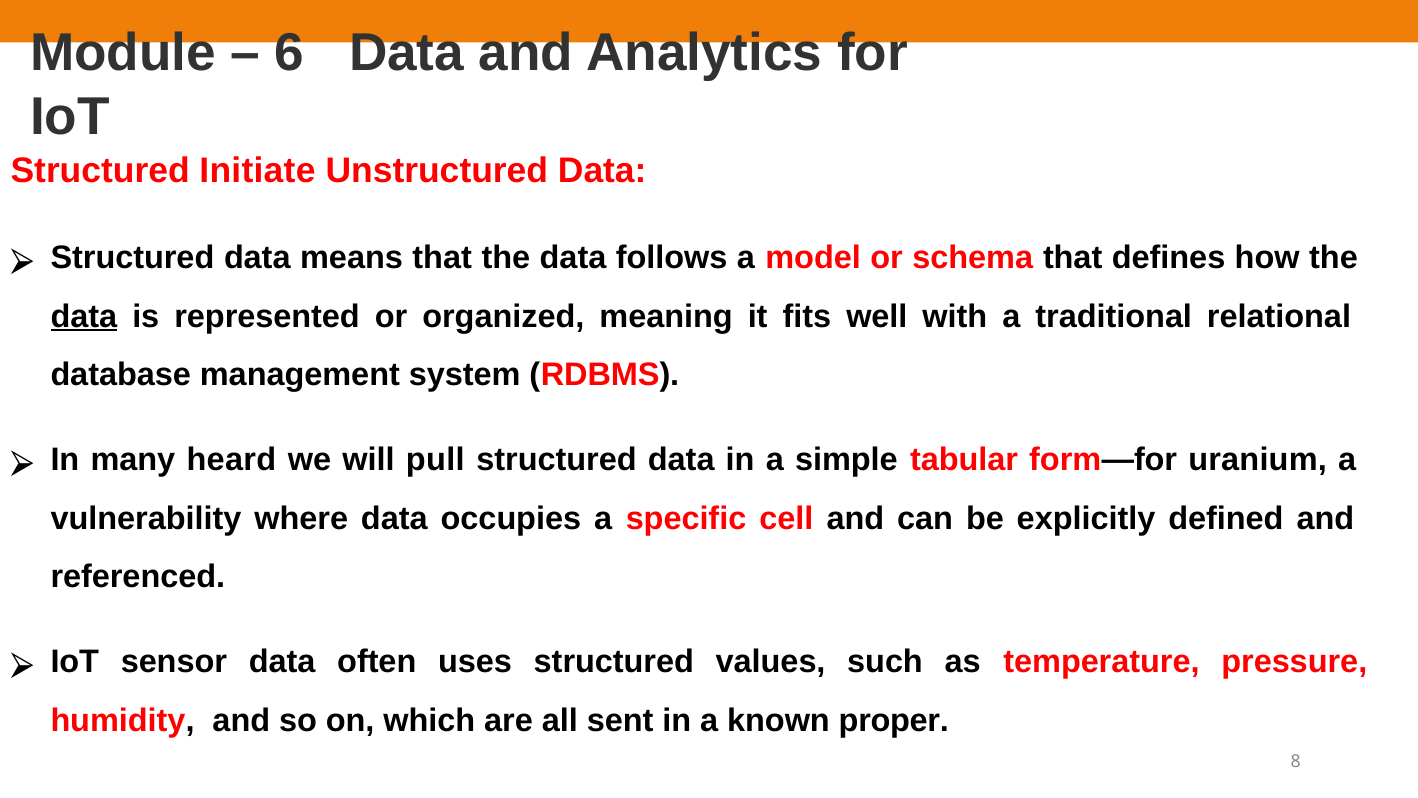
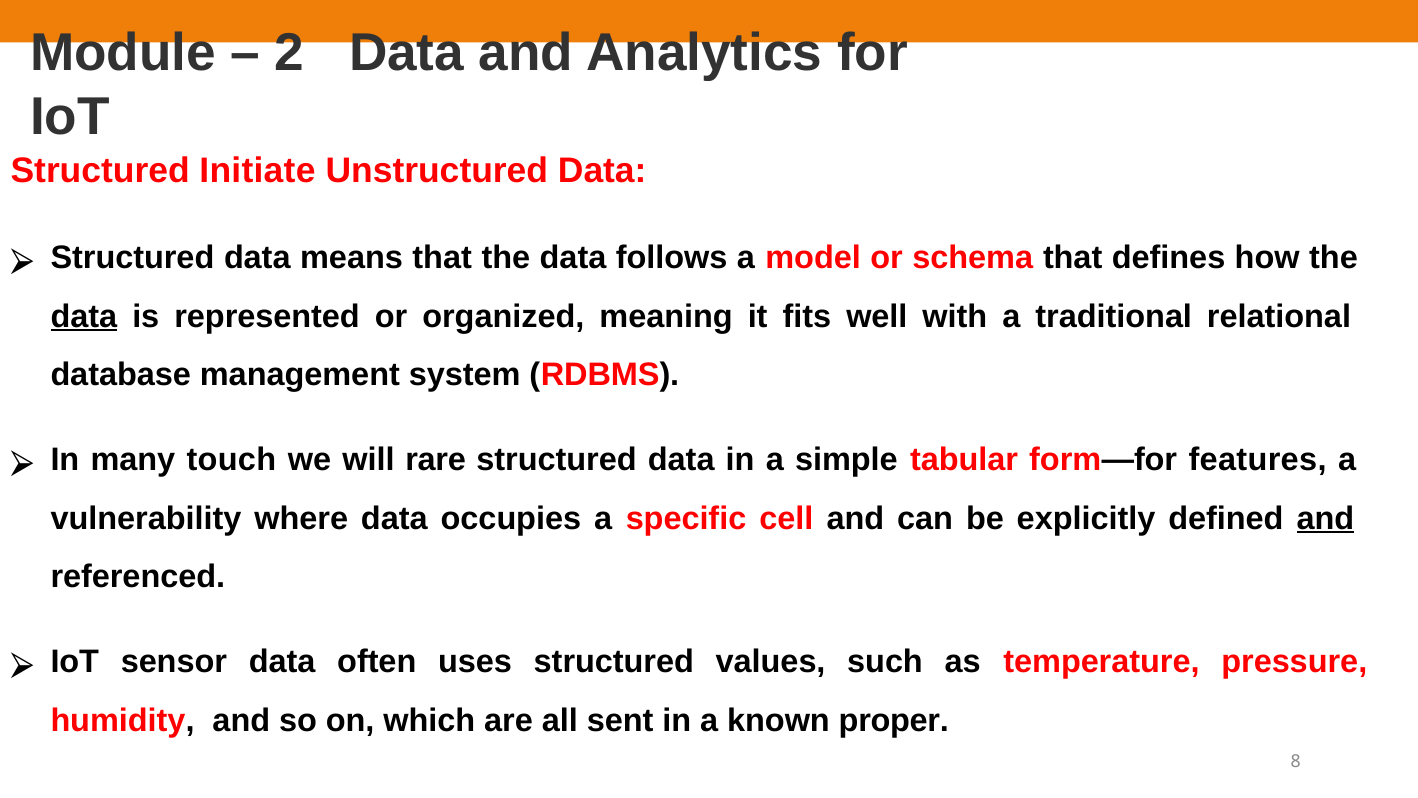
6: 6 -> 2
heard: heard -> touch
pull: pull -> rare
uranium: uranium -> features
and at (1325, 518) underline: none -> present
